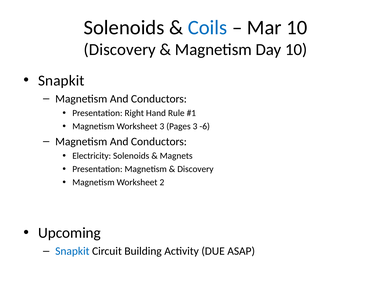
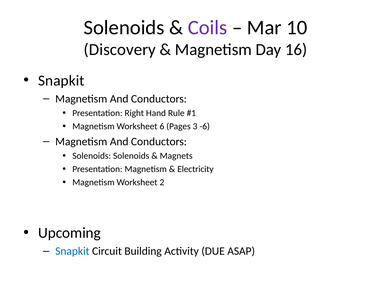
Coils colour: blue -> purple
Day 10: 10 -> 16
Worksheet 3: 3 -> 6
Electricity at (92, 156): Electricity -> Solenoids
Discovery at (195, 169): Discovery -> Electricity
